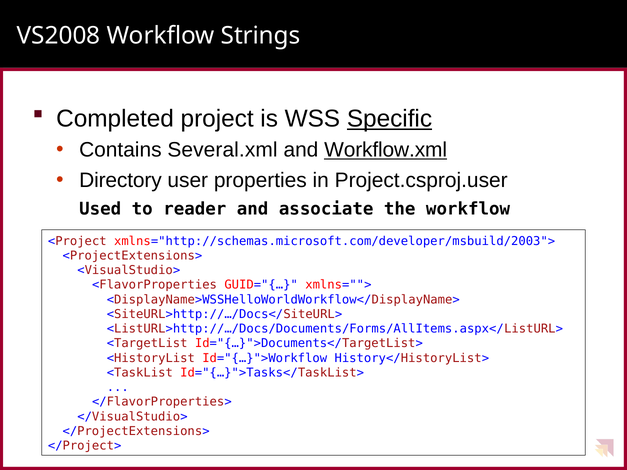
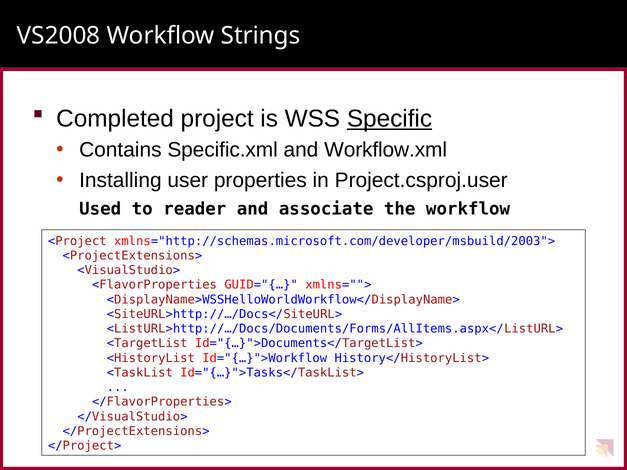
Several.xml: Several.xml -> Specific.xml
Workflow.xml underline: present -> none
Directory: Directory -> Installing
